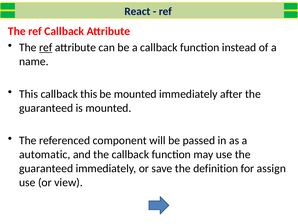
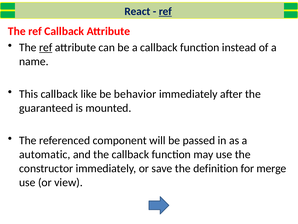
ref at (165, 11) underline: none -> present
callback this: this -> like
be mounted: mounted -> behavior
guaranteed at (46, 168): guaranteed -> constructor
assign: assign -> merge
